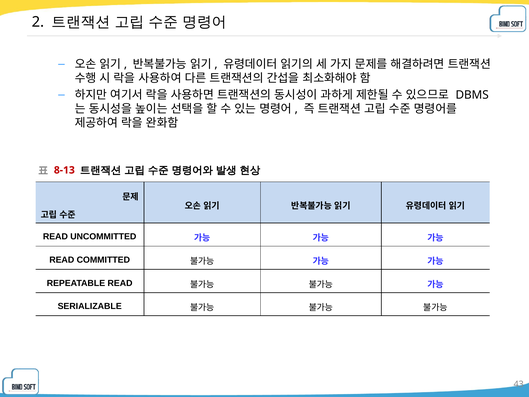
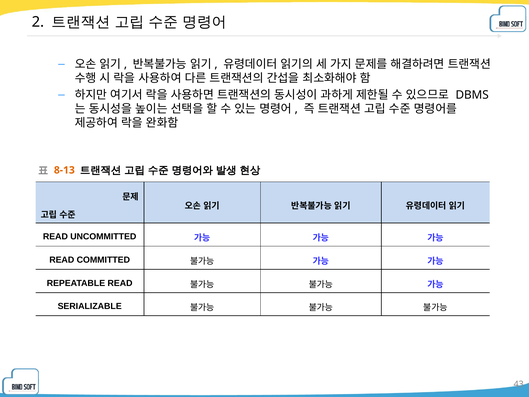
8-13 colour: red -> orange
